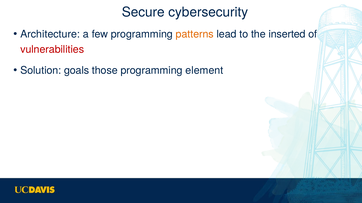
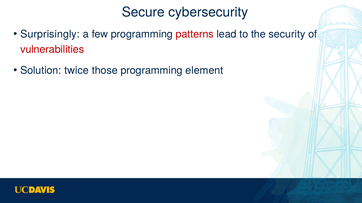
Architecture: Architecture -> Surprisingly
patterns colour: orange -> red
inserted: inserted -> security
goals: goals -> twice
